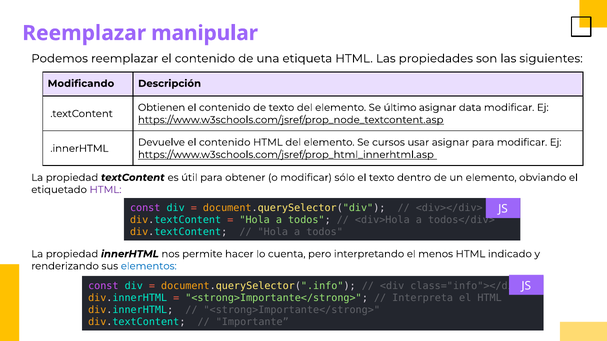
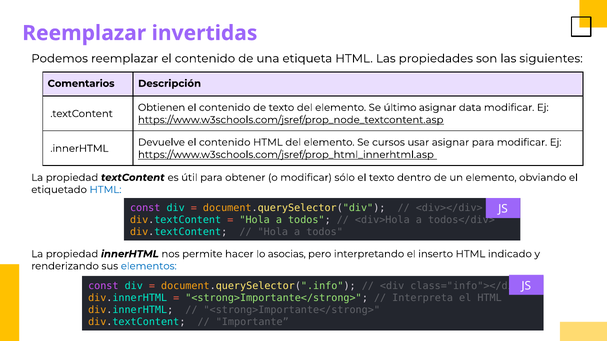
manipular: manipular -> invertidas
Modificando: Modificando -> Comentarios
HTML at (106, 190) colour: purple -> blue
cuenta: cuenta -> asocias
menos: menos -> inserto
